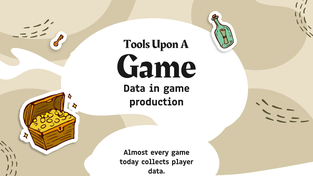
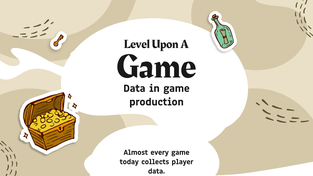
Tools: Tools -> Level
